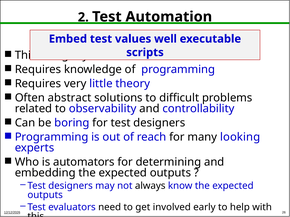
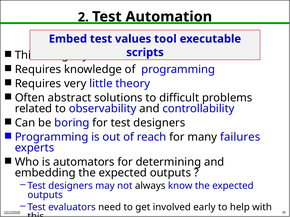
well: well -> tool
looking: looking -> failures
